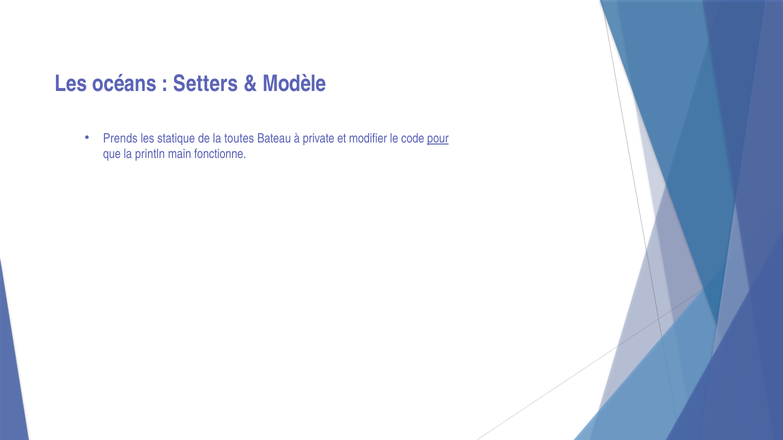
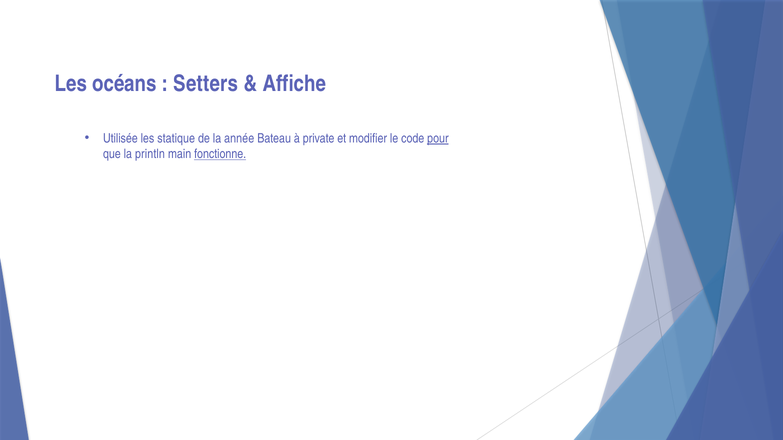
Modèle: Modèle -> Affiche
Prends: Prends -> Utilisée
toutes: toutes -> année
fonctionne underline: none -> present
